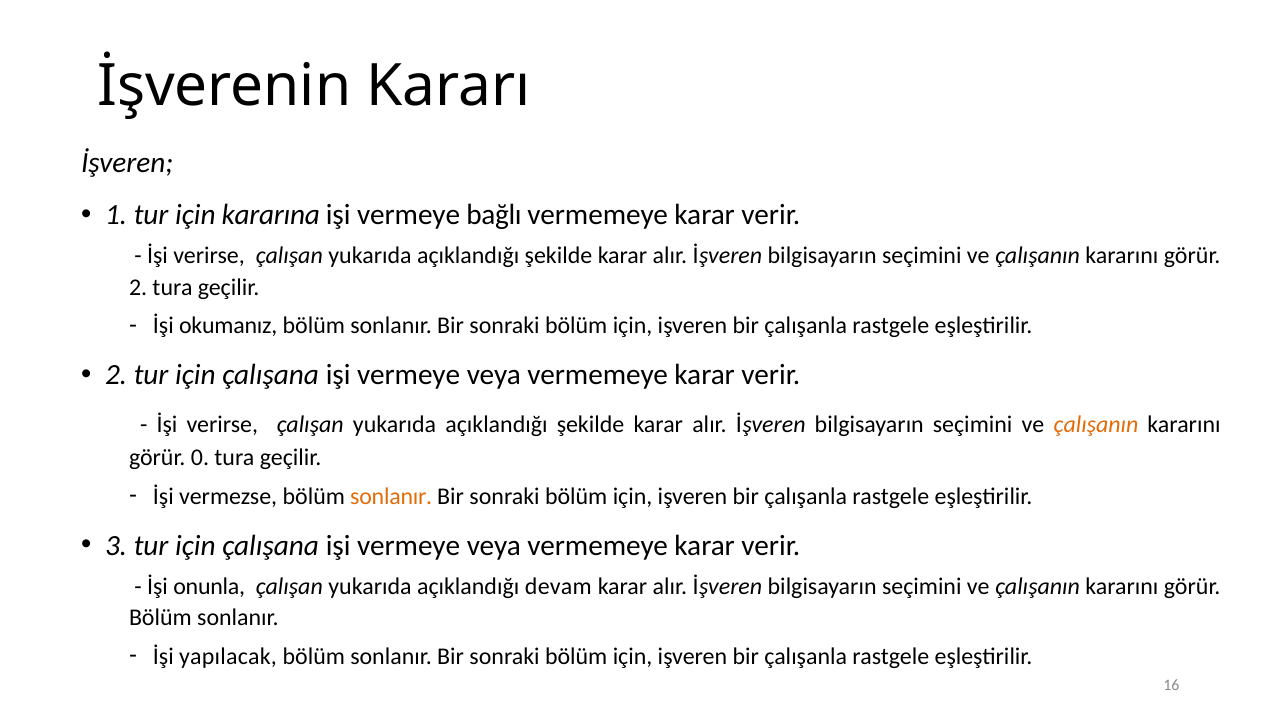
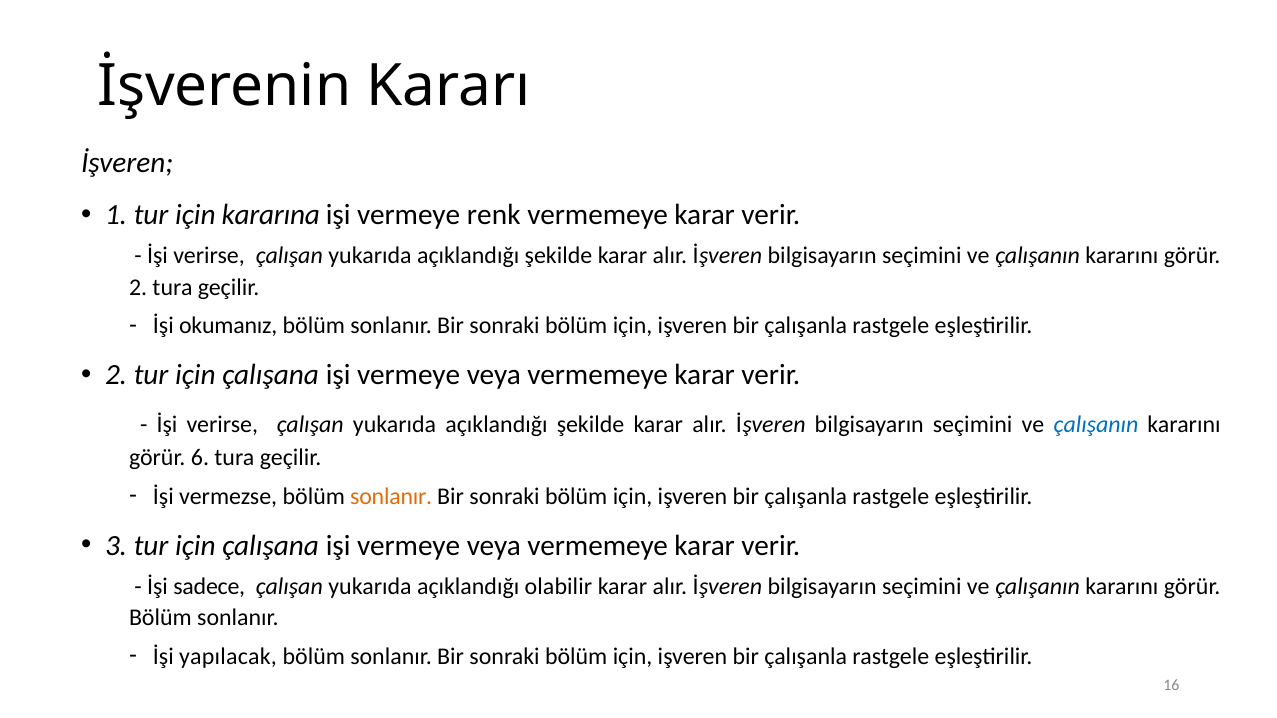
bağlı: bağlı -> renk
çalışanın at (1096, 425) colour: orange -> blue
0: 0 -> 6
onunla: onunla -> sadece
devam: devam -> olabilir
